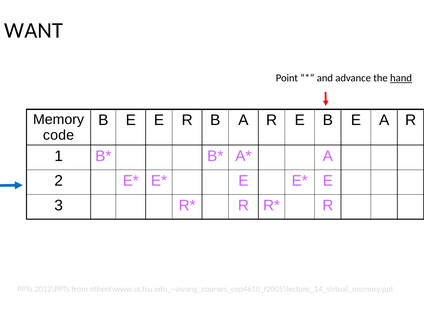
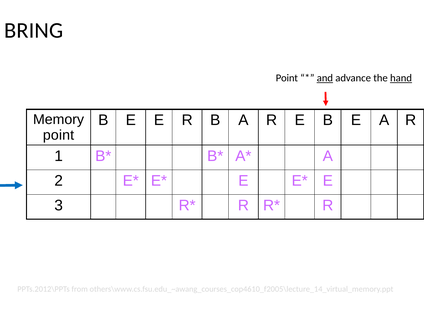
WANT: WANT -> BRING
and underline: none -> present
code at (59, 135): code -> point
